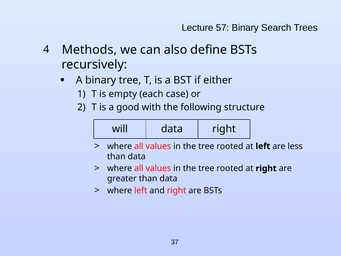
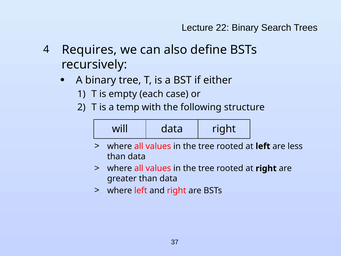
57: 57 -> 22
Methods: Methods -> Requires
good: good -> temp
